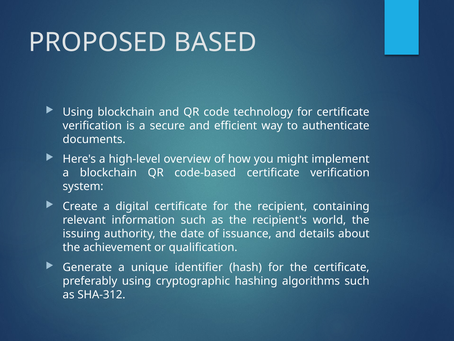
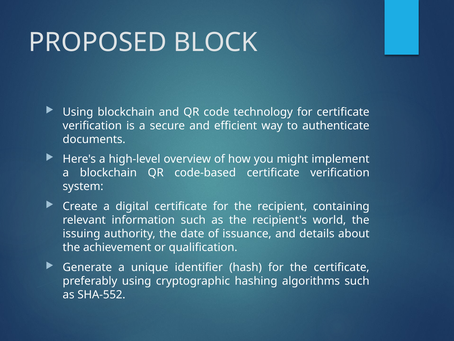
BASED: BASED -> BLOCK
SHA-312: SHA-312 -> SHA-552
